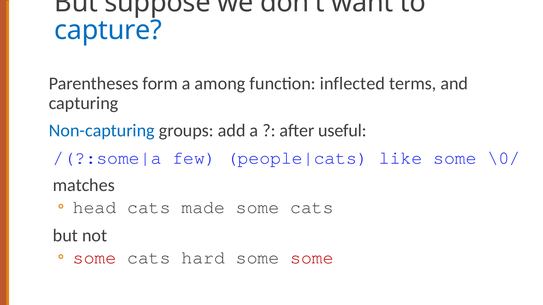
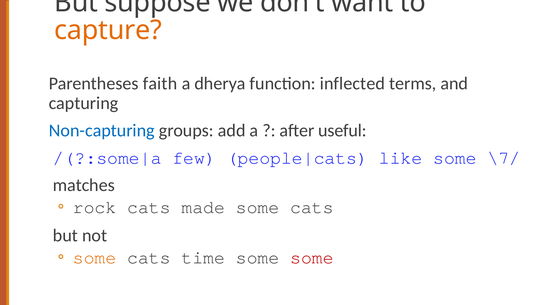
capture colour: blue -> orange
form: form -> faith
among: among -> dherya
\0/: \0/ -> \7/
head: head -> rock
some at (95, 258) colour: red -> orange
hard: hard -> time
